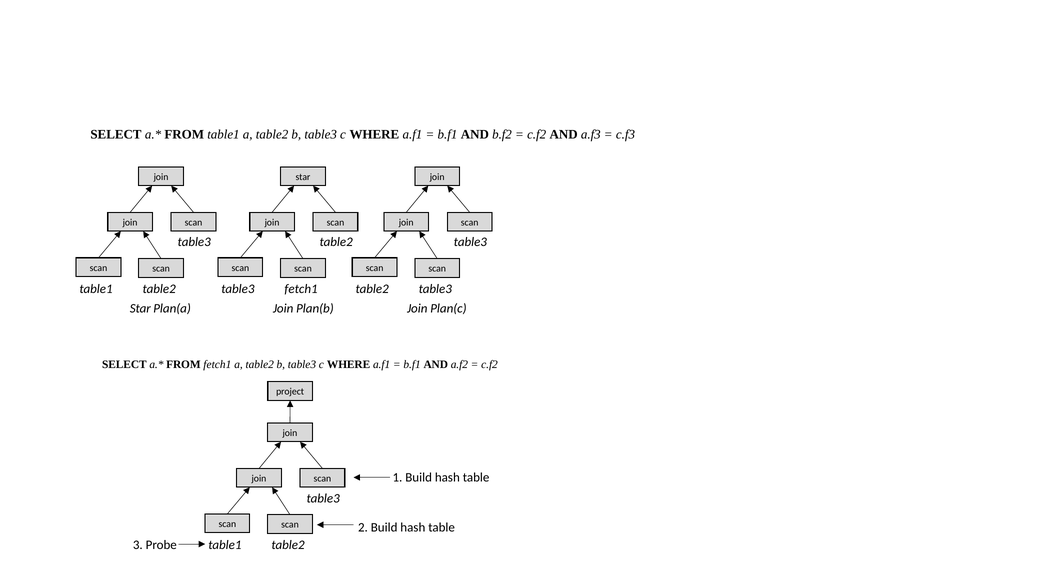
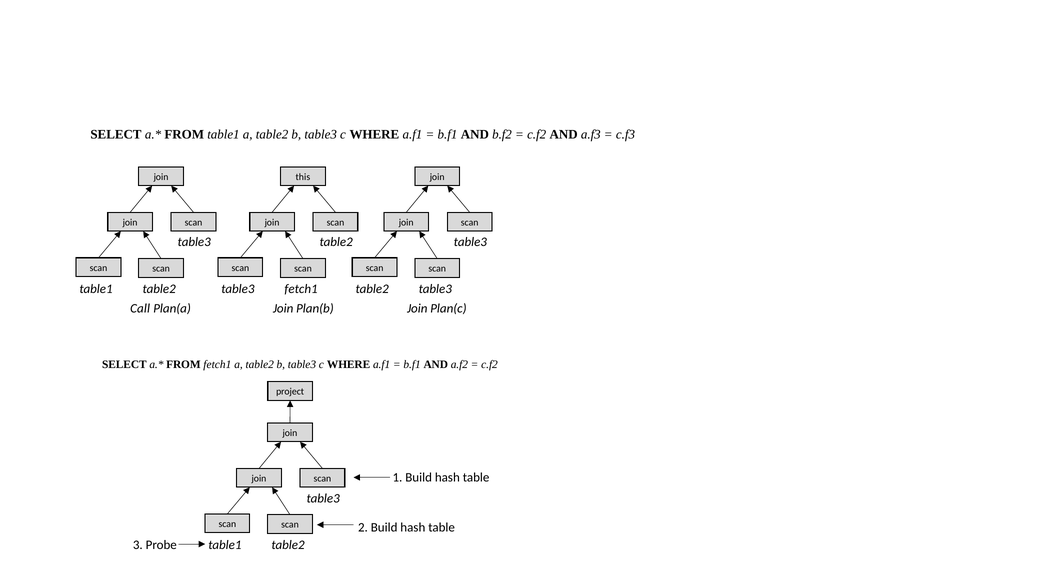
star at (303, 177): star -> this
Star at (140, 309): Star -> Call
